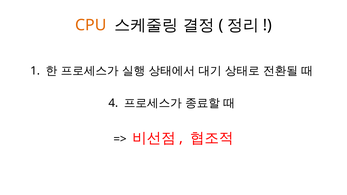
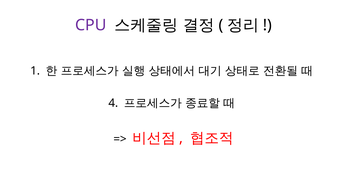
CPU colour: orange -> purple
